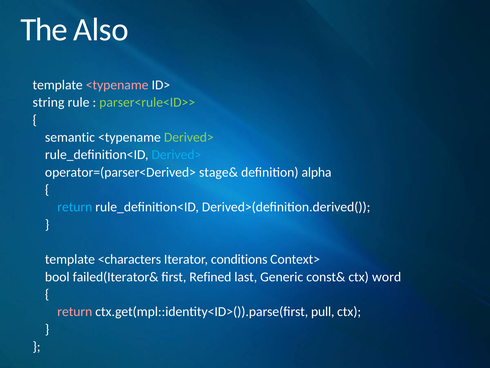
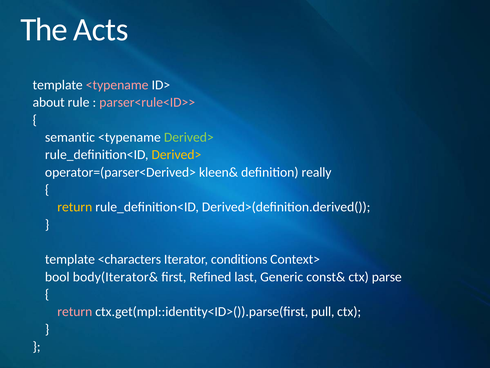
Also: Also -> Acts
string: string -> about
parser<rule<ID>> colour: light green -> pink
Derived> at (176, 155) colour: light blue -> yellow
stage&: stage& -> kleen&
alpha: alpha -> really
return at (75, 207) colour: light blue -> yellow
failed(Iterator&: failed(Iterator& -> body(Iterator&
word: word -> parse
